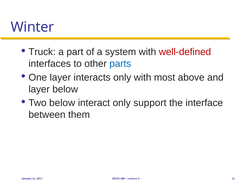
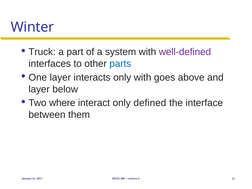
well-defined colour: red -> purple
most: most -> goes
Two below: below -> where
support: support -> defined
